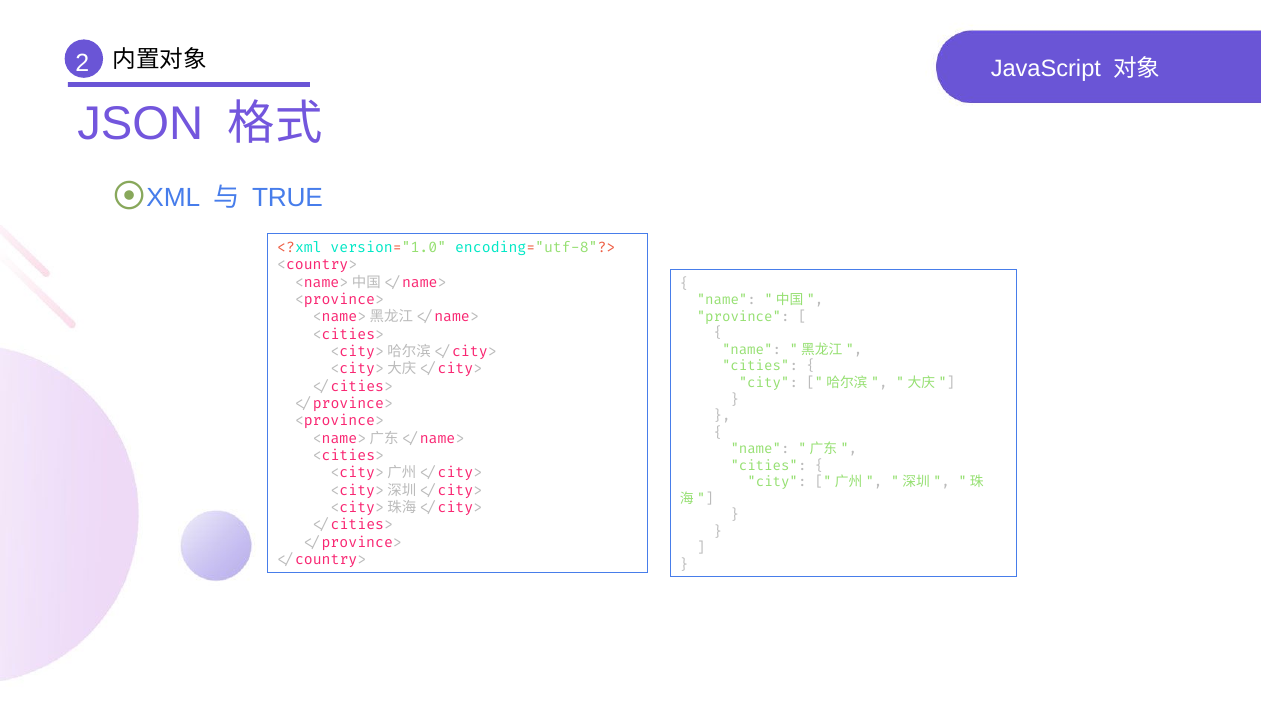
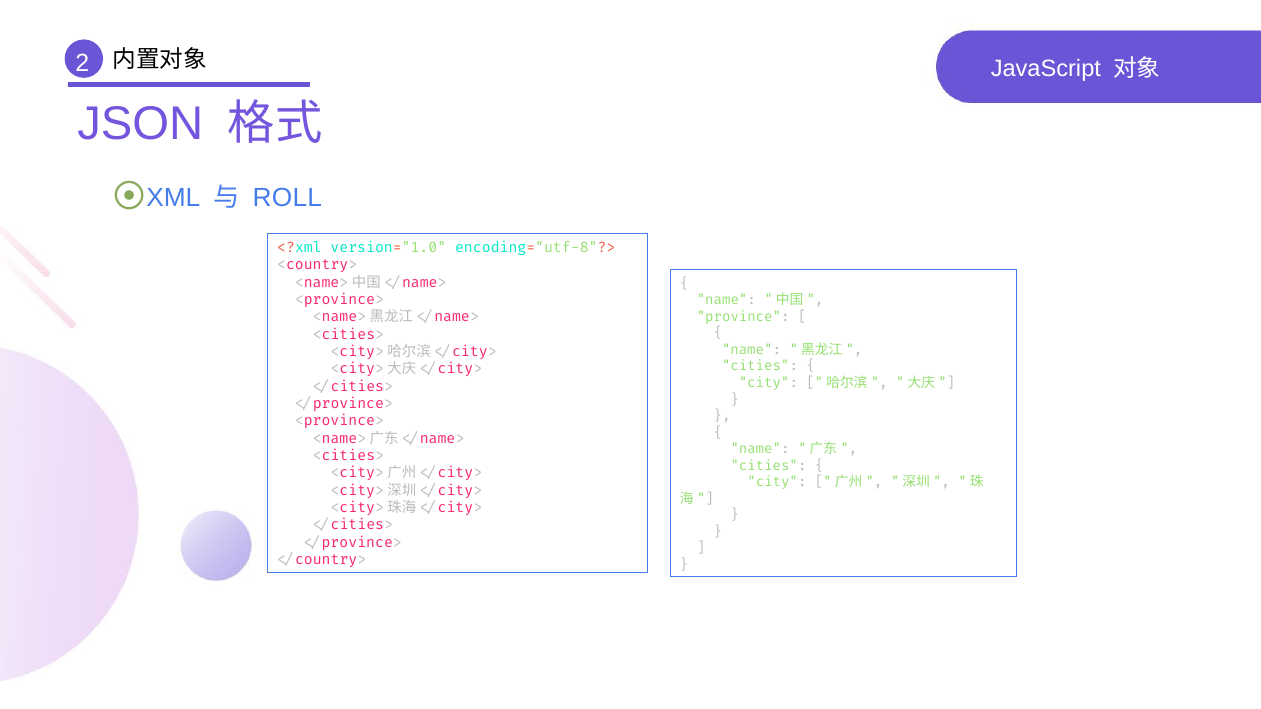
TRUE: TRUE -> ROLL
